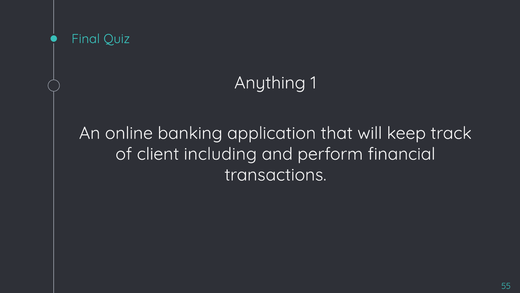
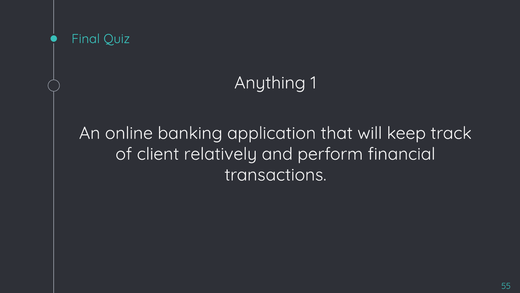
including: including -> relatively
